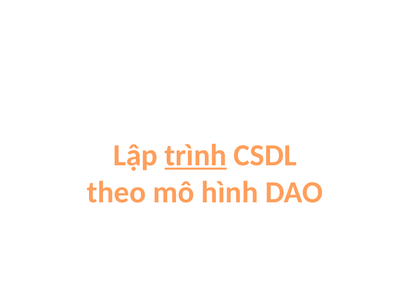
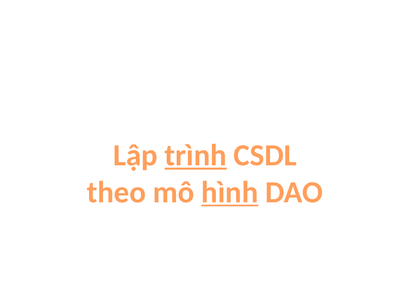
hình underline: none -> present
